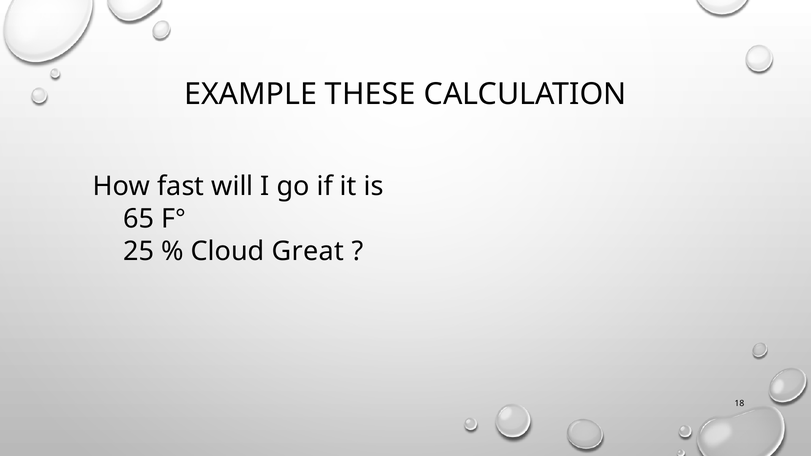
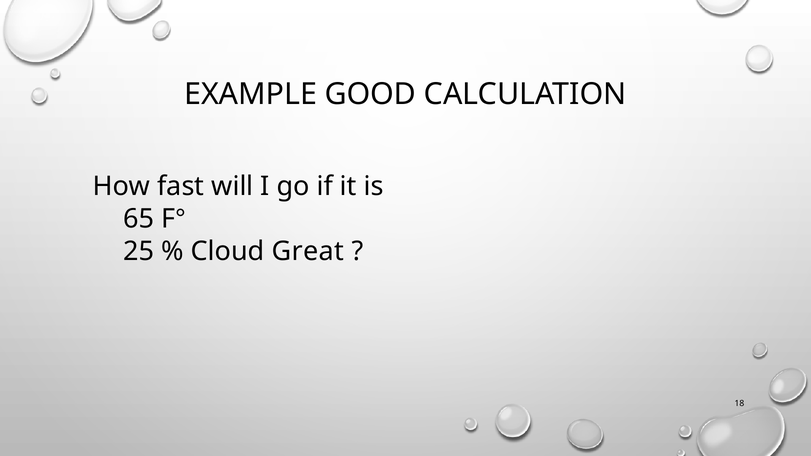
THESE: THESE -> GOOD
